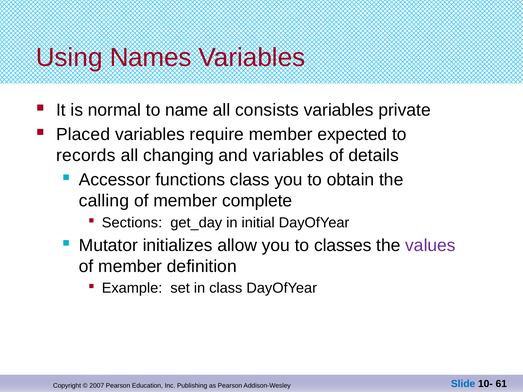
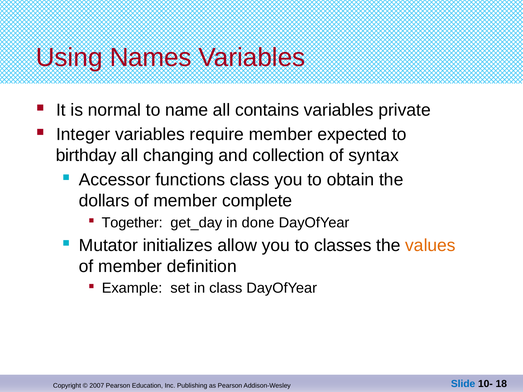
consists: consists -> contains
Placed: Placed -> Integer
records: records -> birthday
and variables: variables -> collection
details: details -> syntax
calling: calling -> dollars
Sections: Sections -> Together
initial: initial -> done
values colour: purple -> orange
61: 61 -> 18
